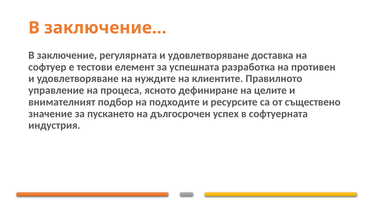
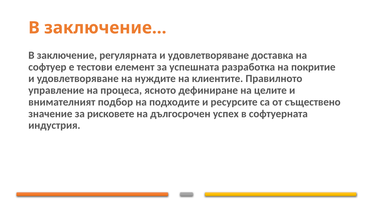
противен: противен -> покритие
пускането: пускането -> рисковете
